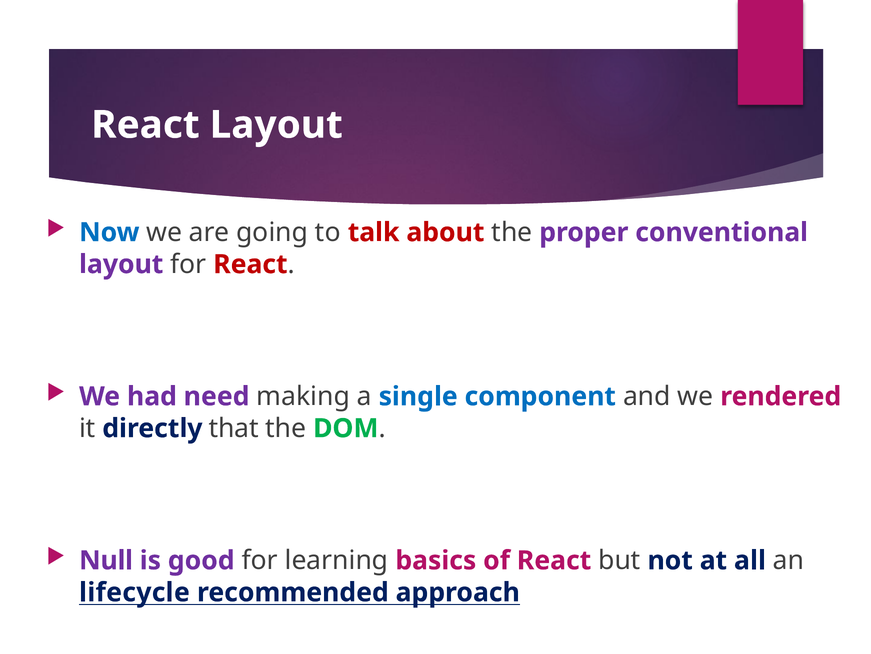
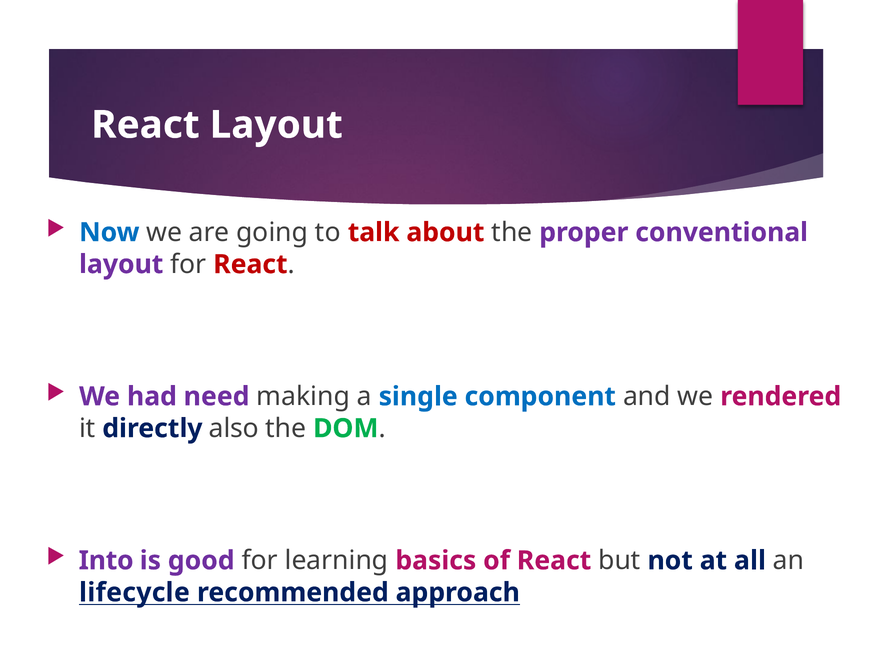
that: that -> also
Null: Null -> Into
